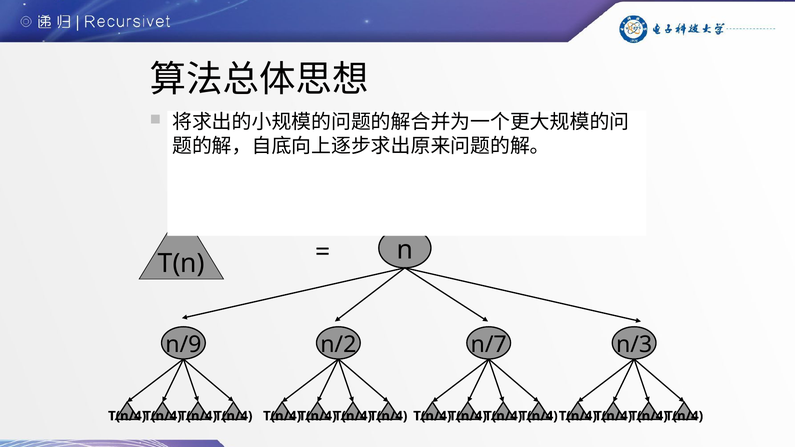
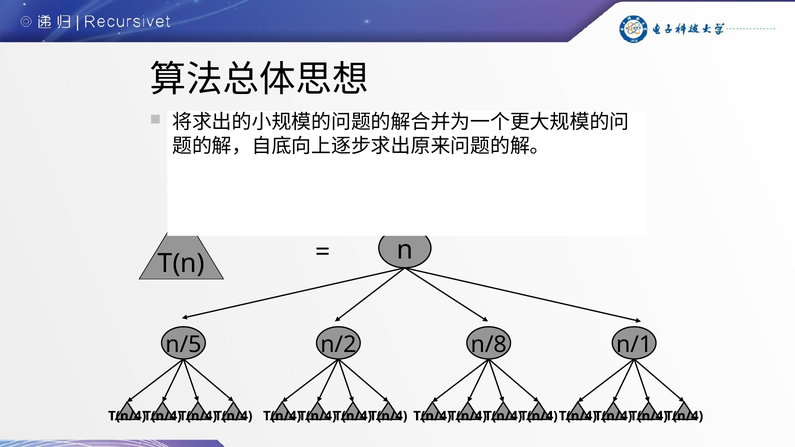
n/9: n/9 -> n/5
n/7: n/7 -> n/8
n/3: n/3 -> n/1
